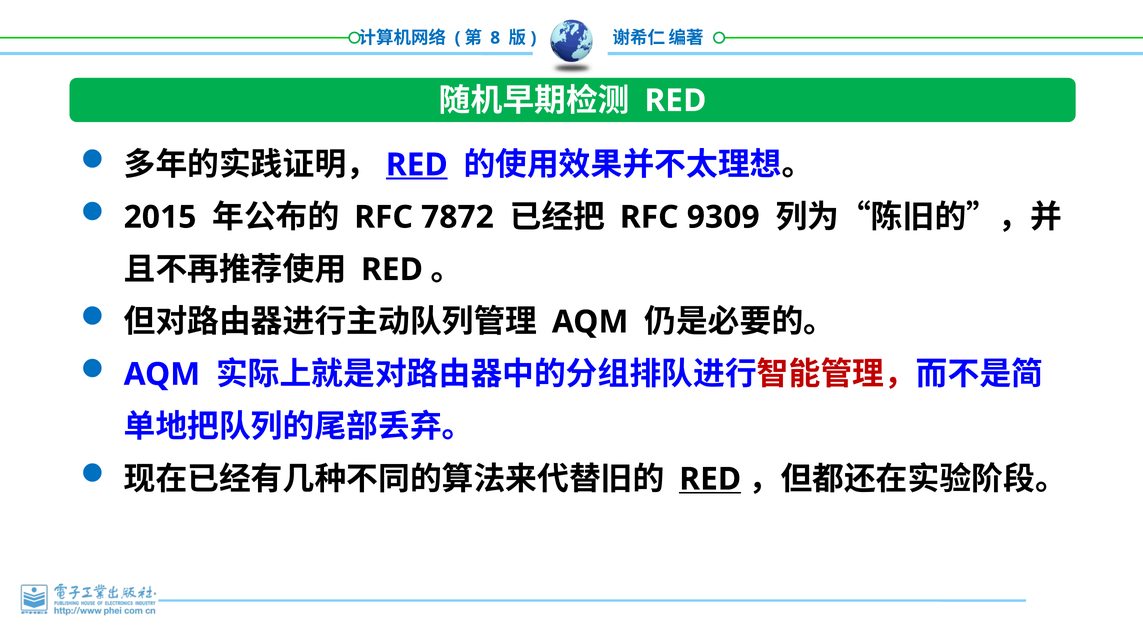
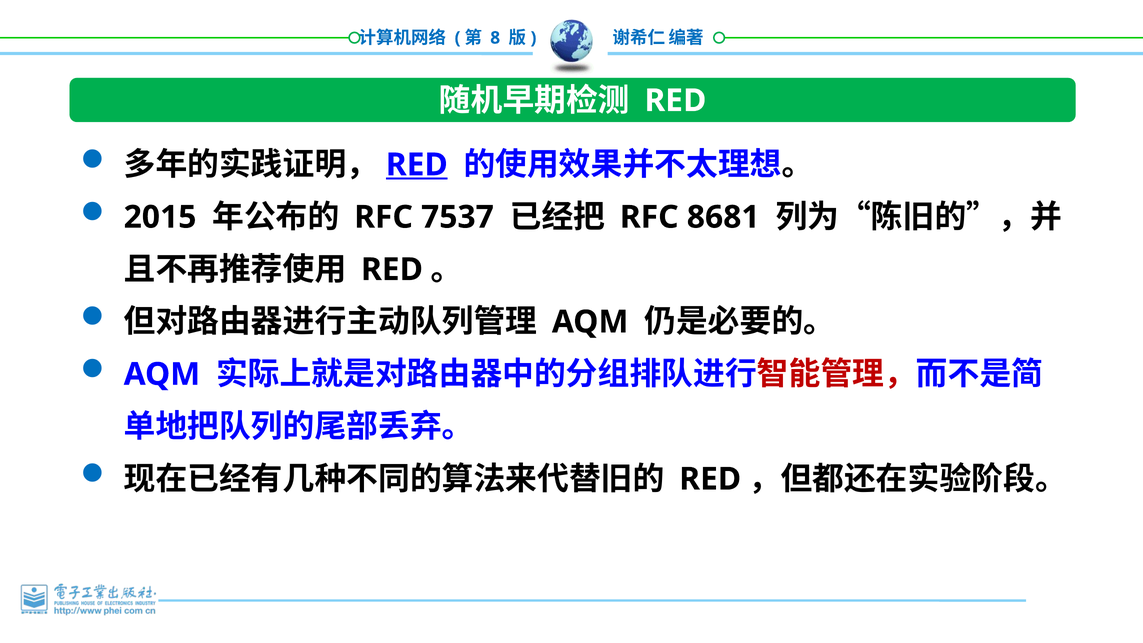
7872: 7872 -> 7537
9309: 9309 -> 8681
RED at (710, 479) underline: present -> none
